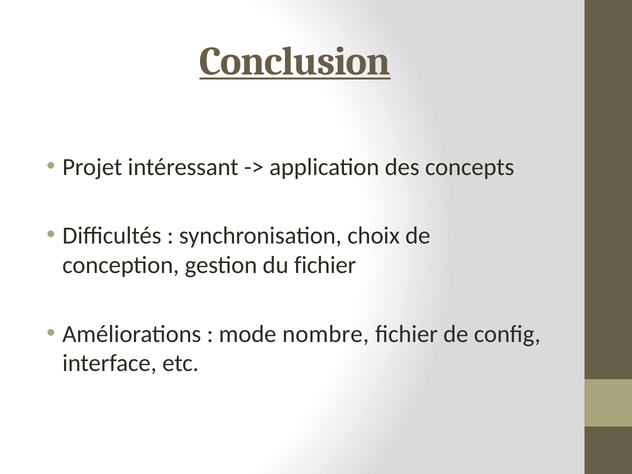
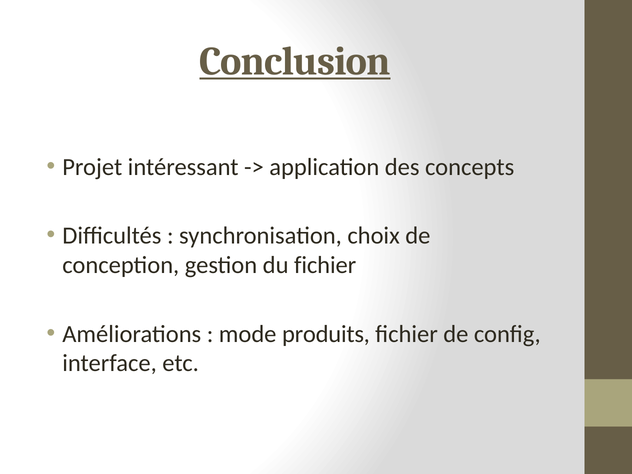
nombre: nombre -> produits
